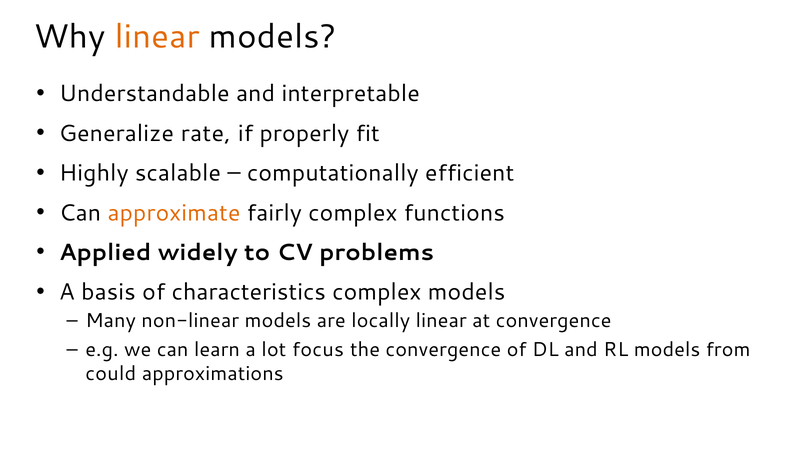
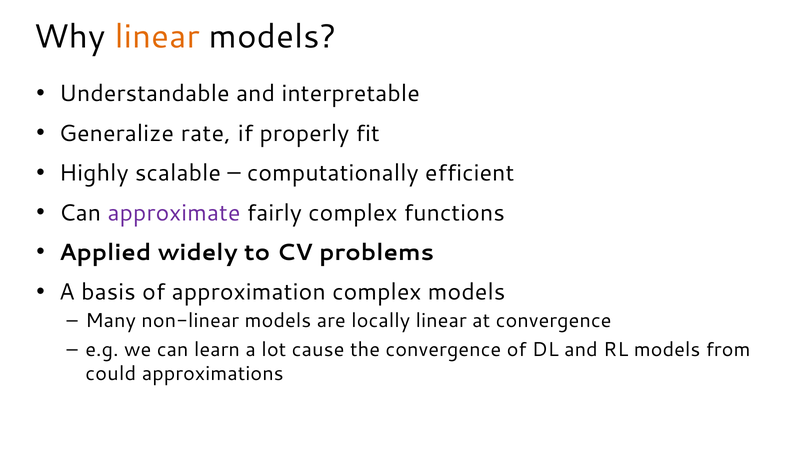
approximate colour: orange -> purple
characteristics: characteristics -> approximation
focus: focus -> cause
